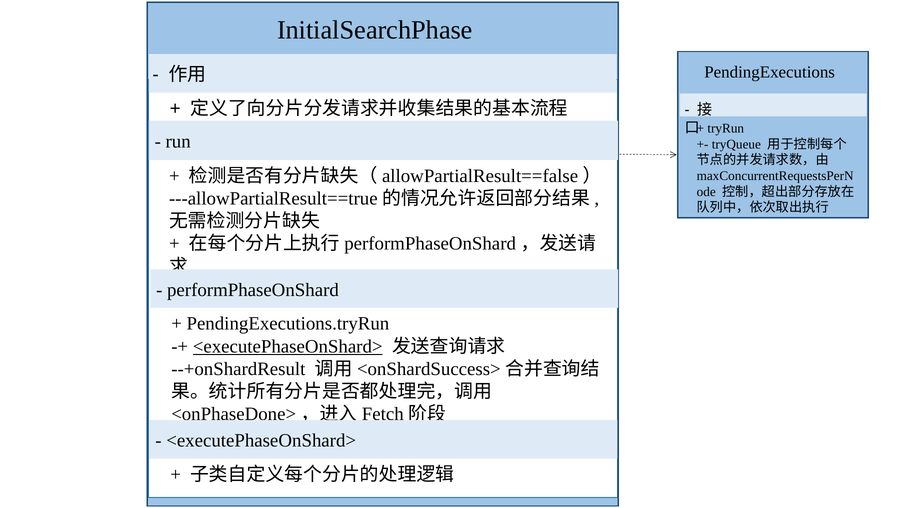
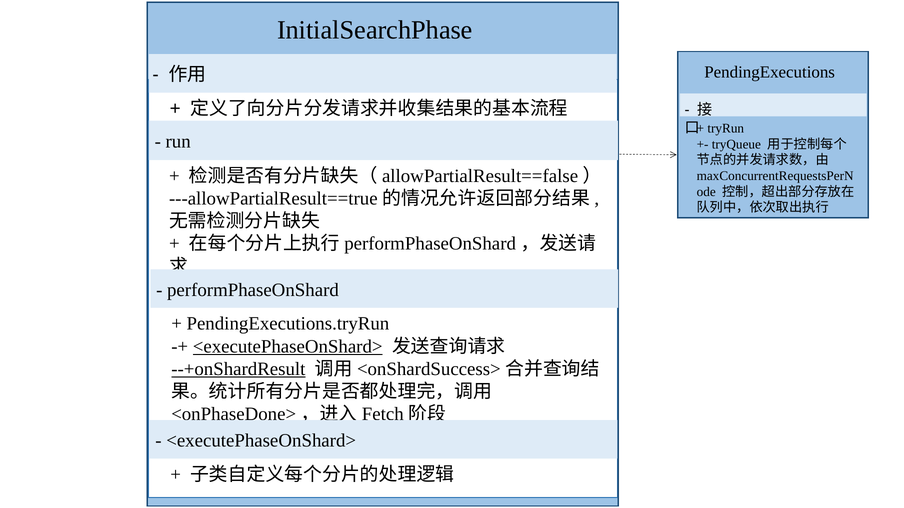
--+onShardResult underline: none -> present
